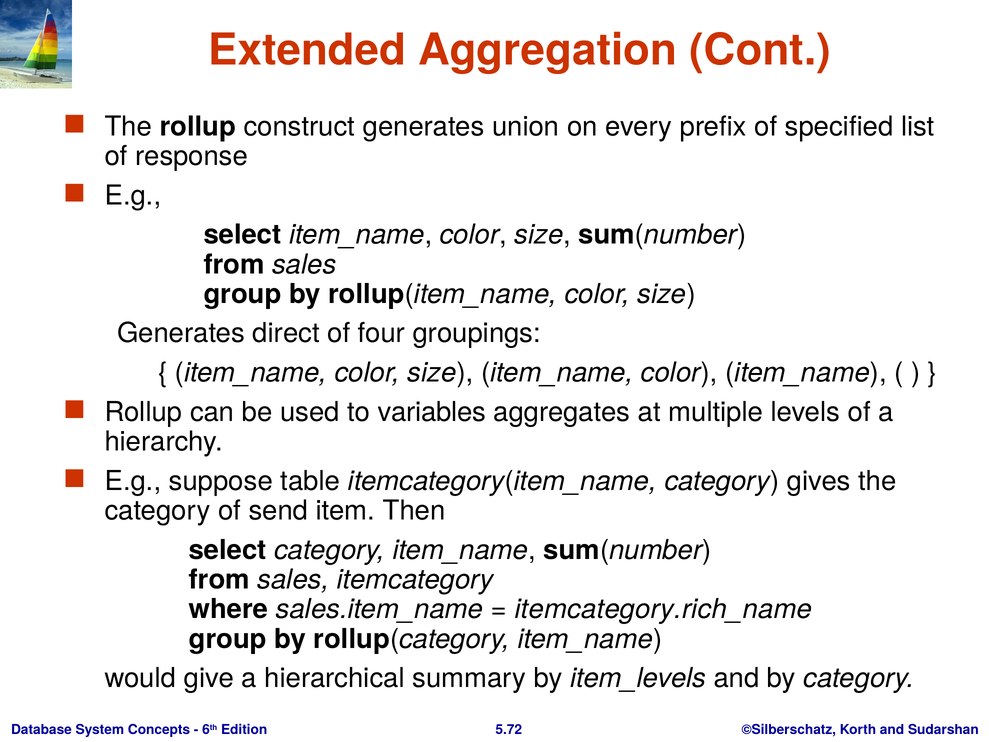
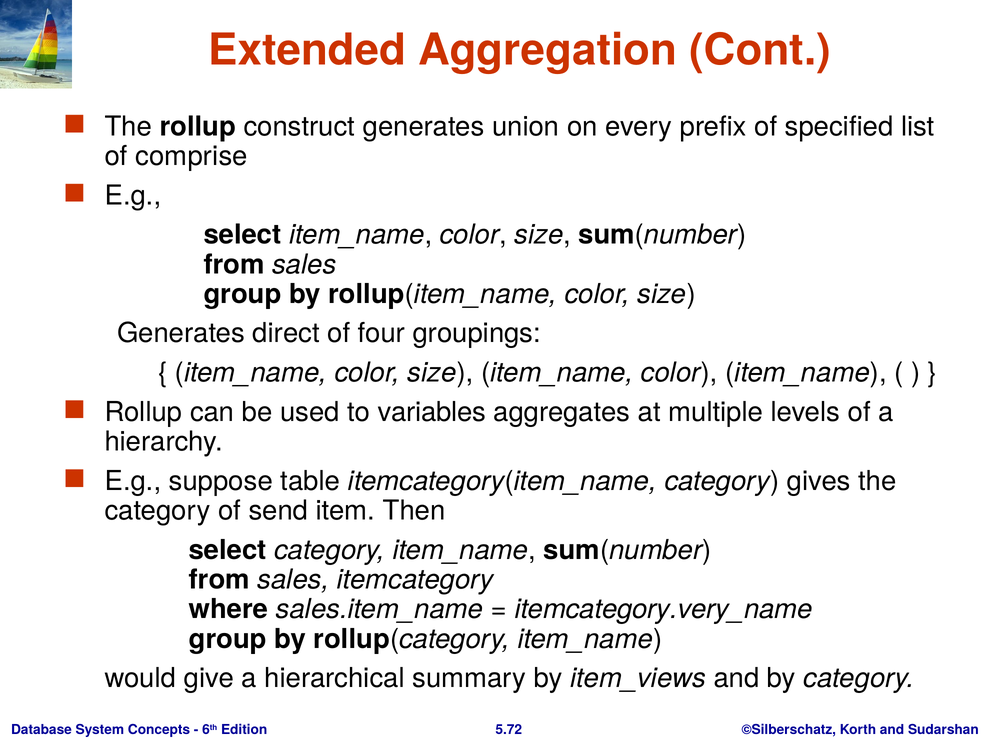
response: response -> comprise
itemcategory.rich_name: itemcategory.rich_name -> itemcategory.very_name
item_levels: item_levels -> item_views
